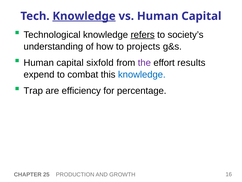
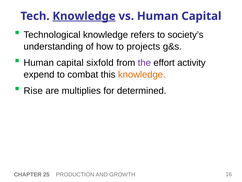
refers underline: present -> none
results: results -> activity
knowledge at (142, 74) colour: blue -> orange
Trap: Trap -> Rise
efficiency: efficiency -> multiplies
percentage: percentage -> determined
